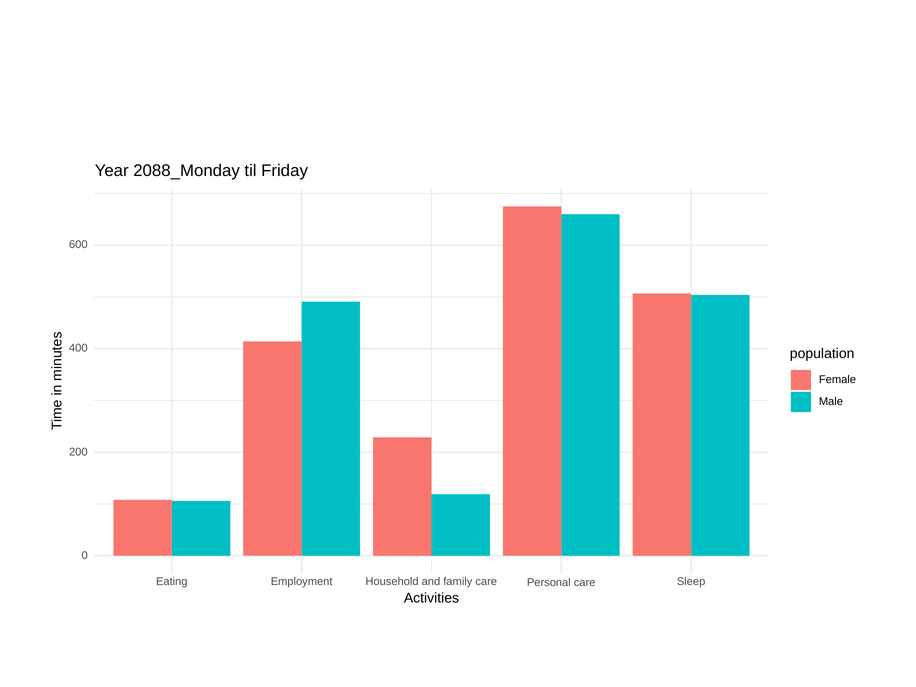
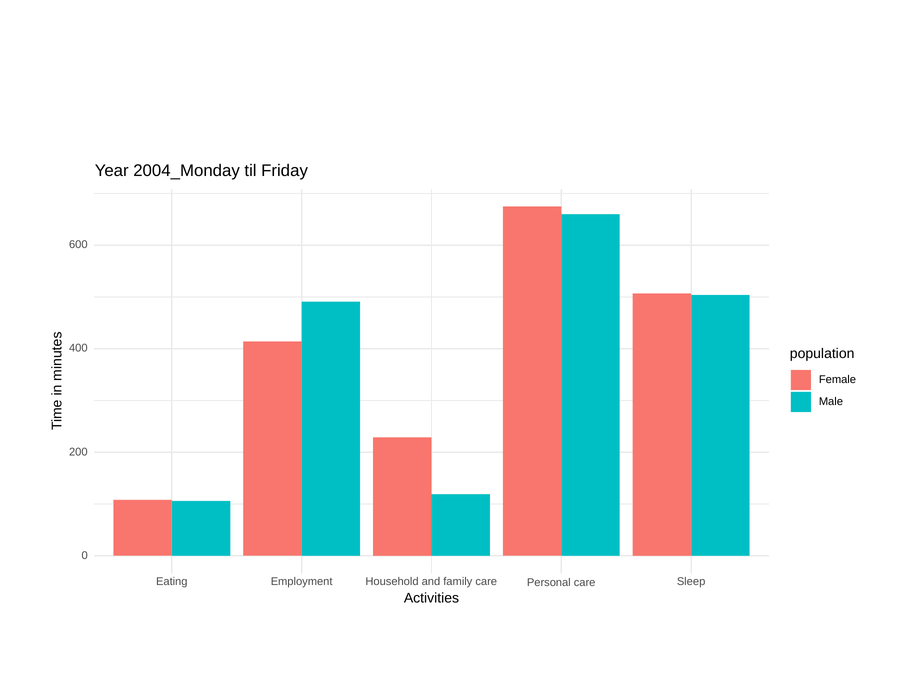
2088_Monday: 2088_Monday -> 2004_Monday
